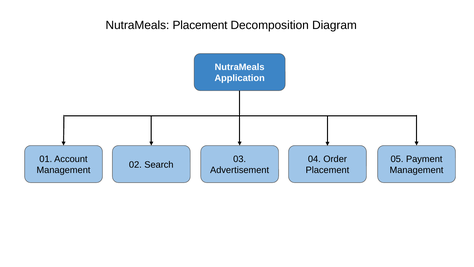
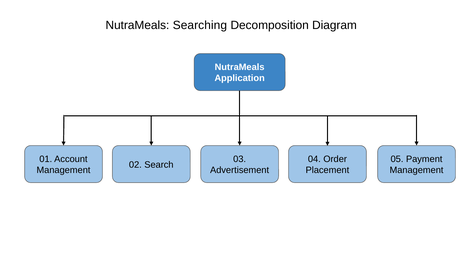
NutraMeals Placement: Placement -> Searching
